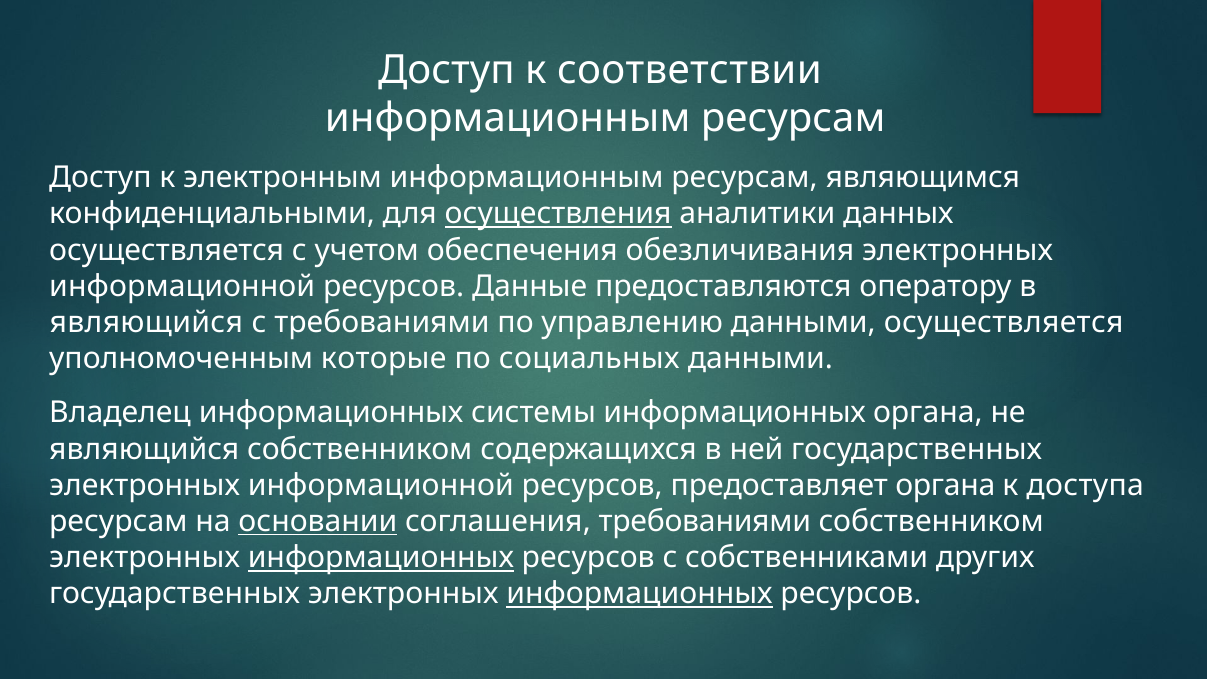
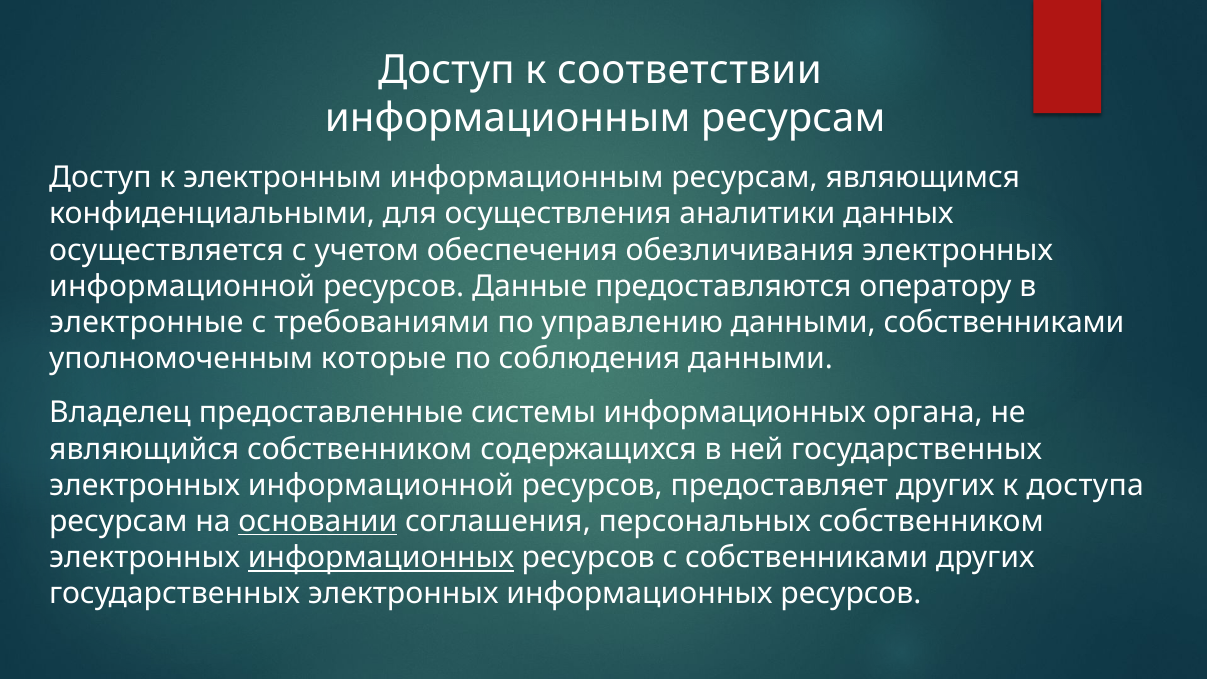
осуществления underline: present -> none
являющийся at (146, 322): являющийся -> электронные
данными осуществляется: осуществляется -> собственниками
социальных: социальных -> соблюдения
Владелец информационных: информационных -> предоставленные
предоставляет органа: органа -> других
соглашения требованиями: требованиями -> персональных
информационных at (640, 594) underline: present -> none
